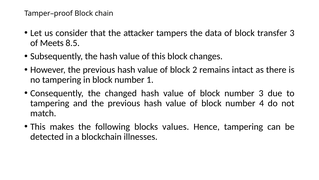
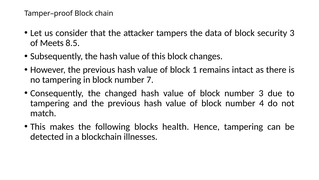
transfer: transfer -> security
2: 2 -> 1
1: 1 -> 7
values: values -> health
